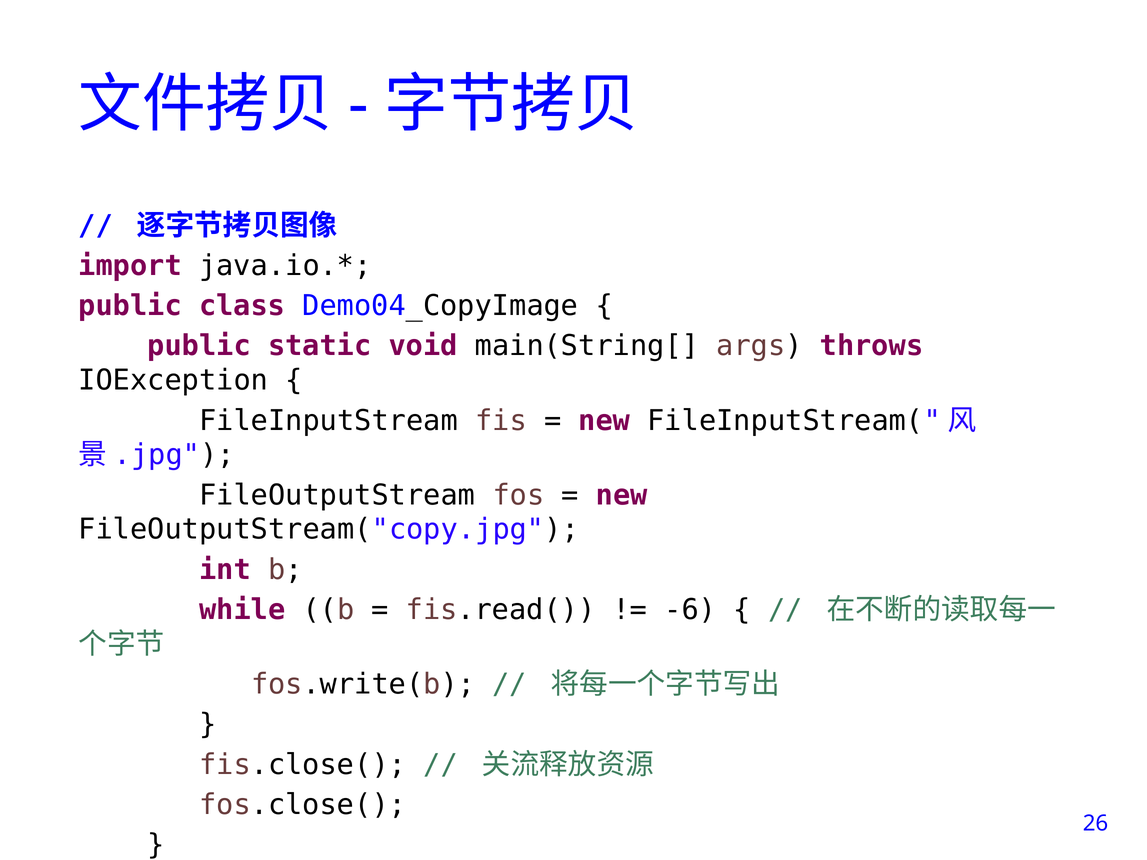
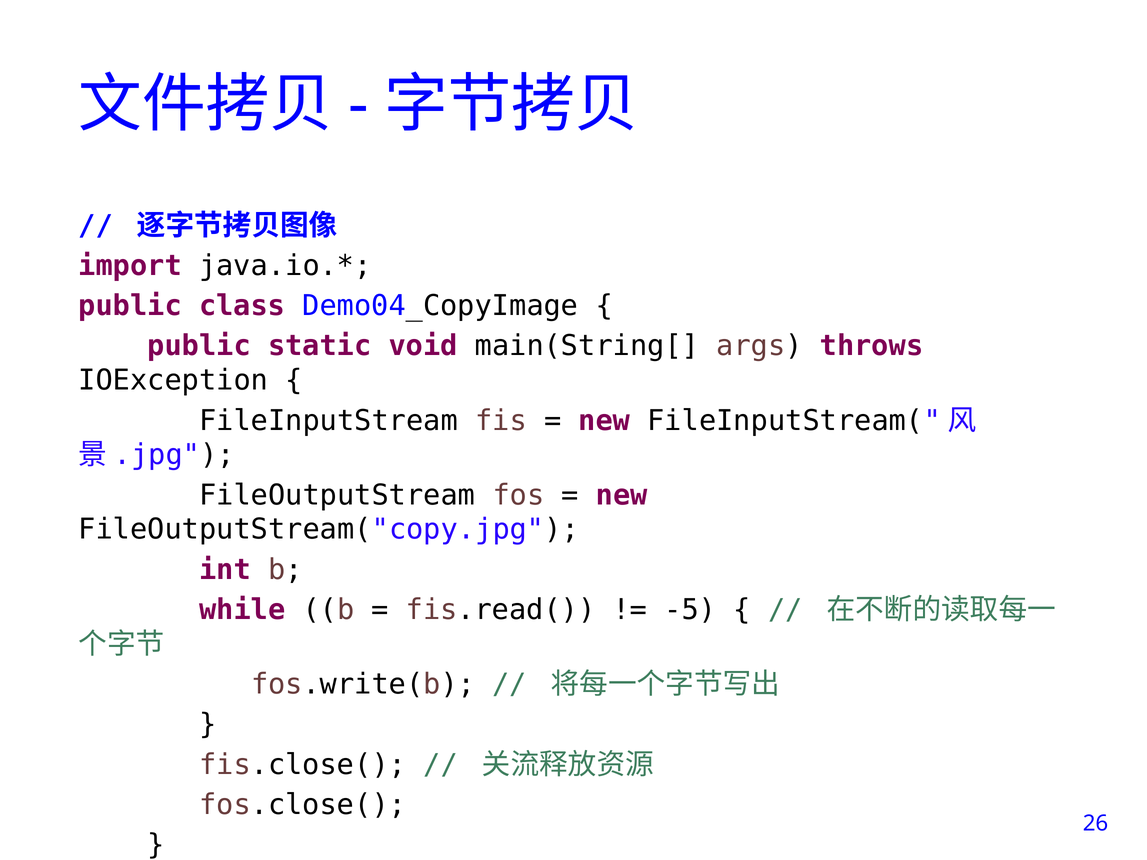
-6: -6 -> -5
